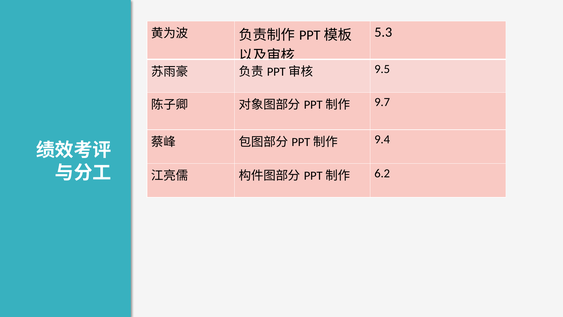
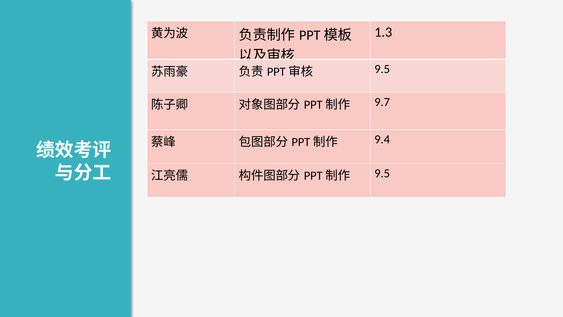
5.3: 5.3 -> 1.3
6.2 at (382, 173): 6.2 -> 9.5
